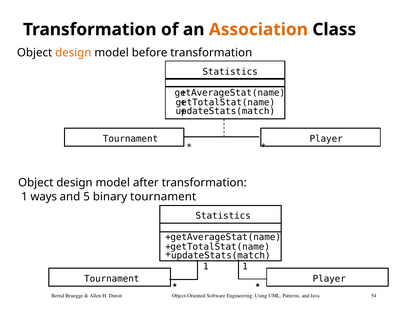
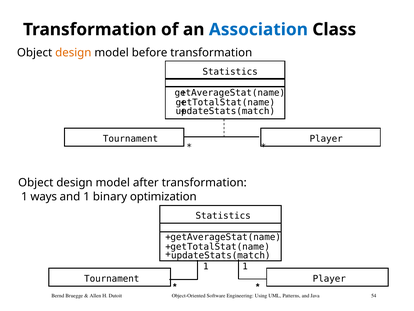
Association colour: orange -> blue
and 5: 5 -> 1
binary tournament: tournament -> optimization
